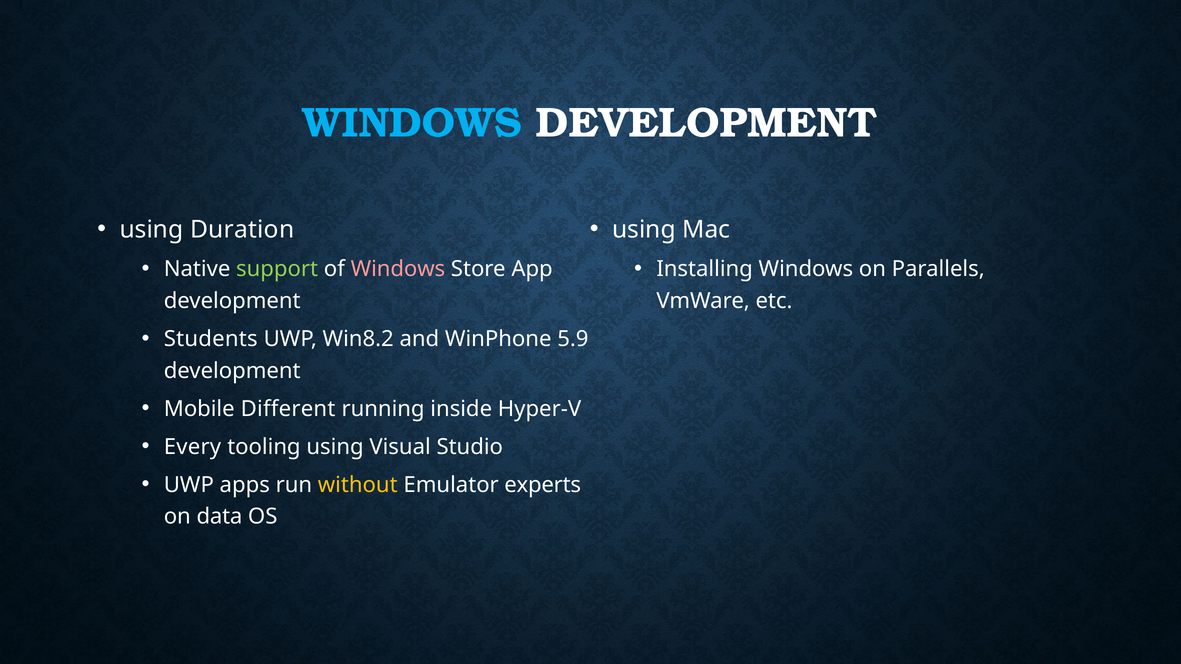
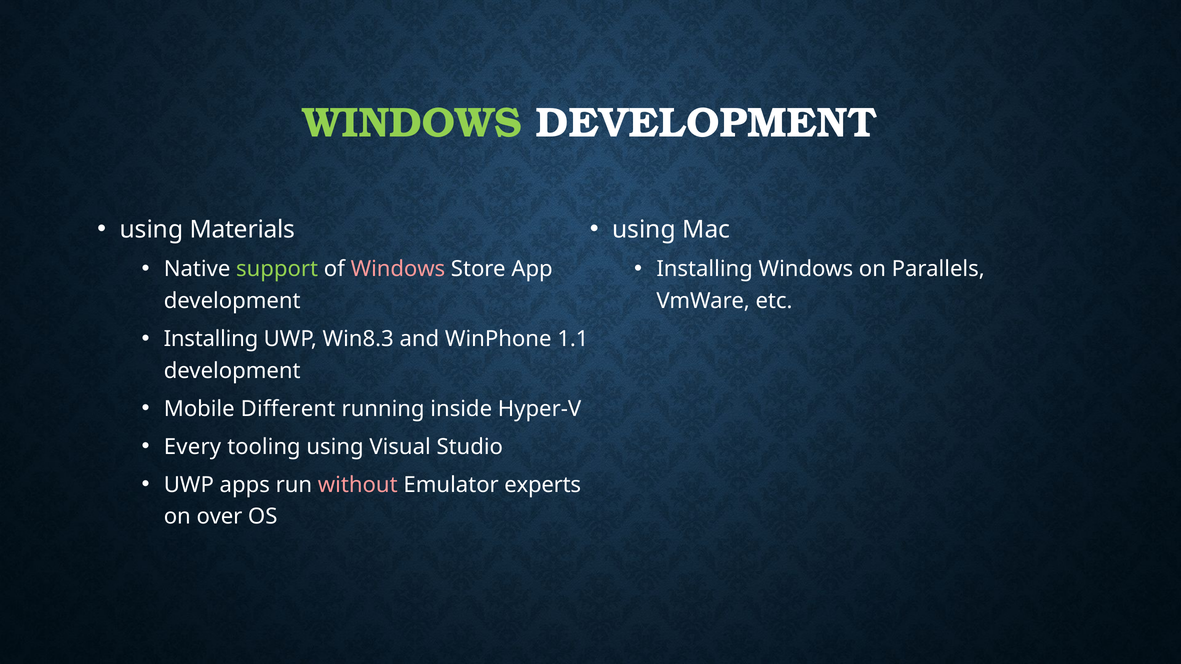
WINDOWS at (412, 123) colour: light blue -> light green
Duration: Duration -> Materials
Students at (211, 339): Students -> Installing
Win8.2: Win8.2 -> Win8.3
5.9: 5.9 -> 1.1
without colour: yellow -> pink
data: data -> over
